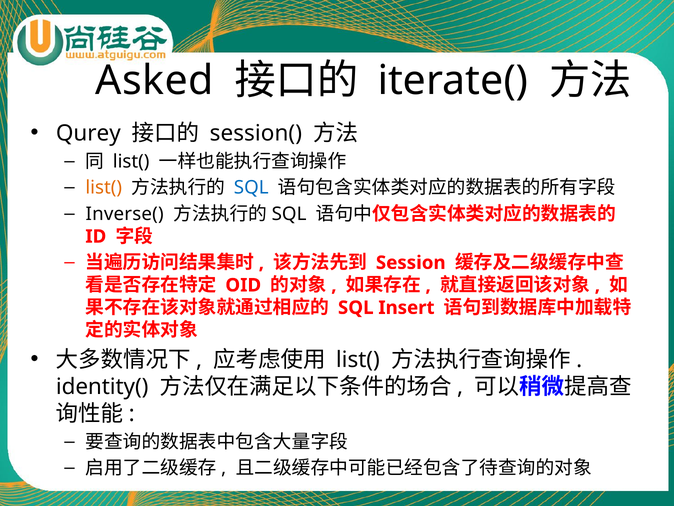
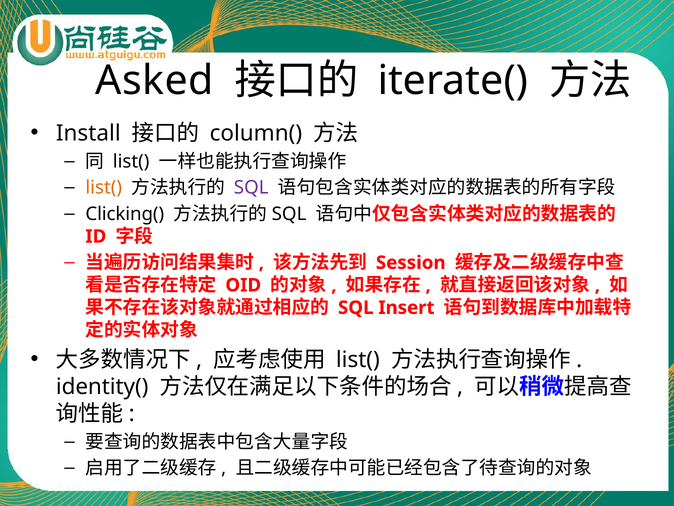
Qurey: Qurey -> Install
session(: session( -> column(
SQL at (251, 188) colour: blue -> purple
Inverse(: Inverse( -> Clicking(
